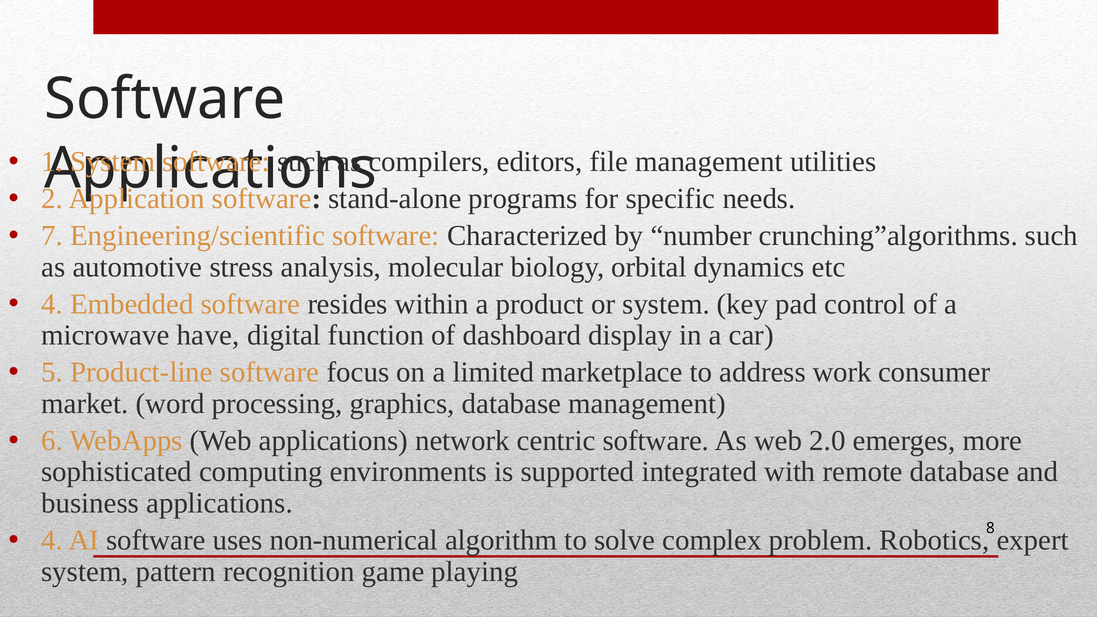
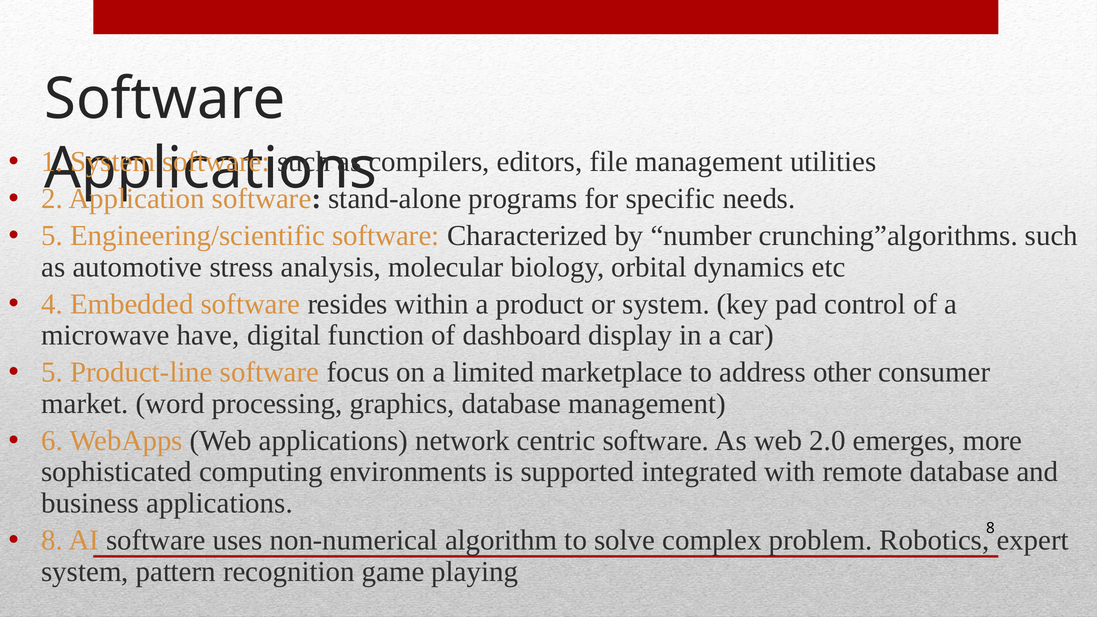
7 at (52, 236): 7 -> 5
work: work -> other
4 at (52, 540): 4 -> 8
